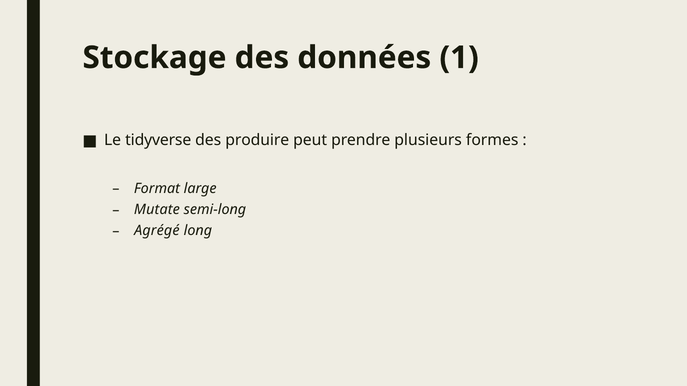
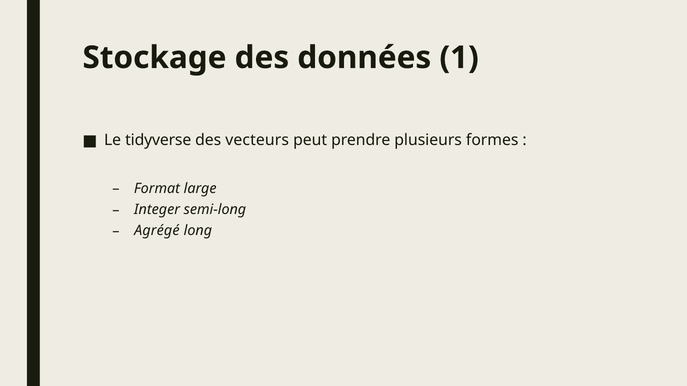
produire: produire -> vecteurs
Mutate: Mutate -> Integer
